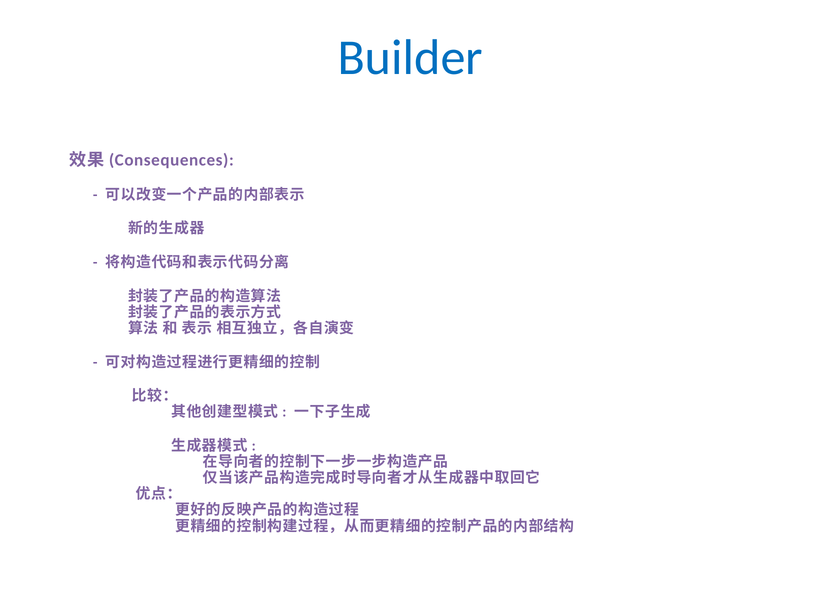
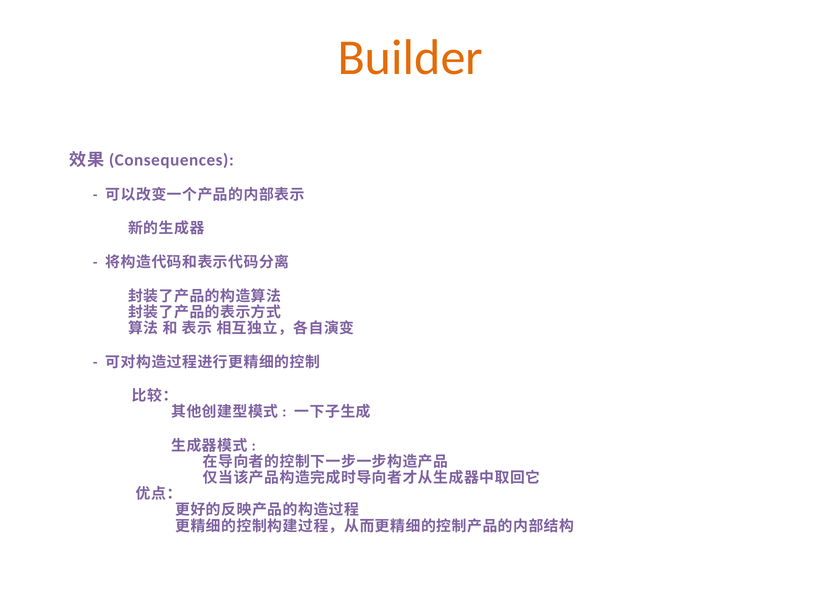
Builder colour: blue -> orange
